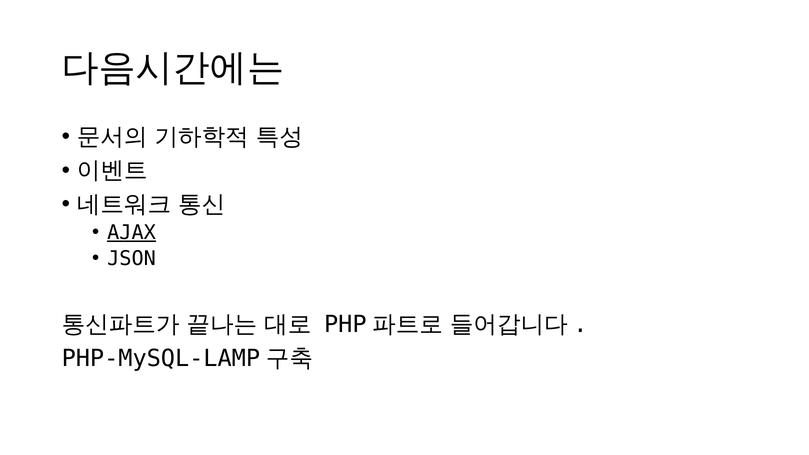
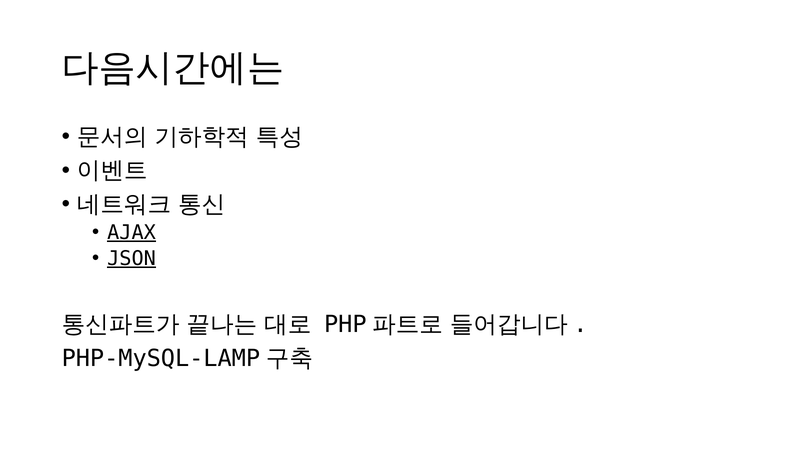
JSON underline: none -> present
